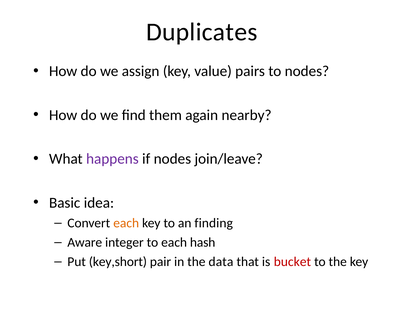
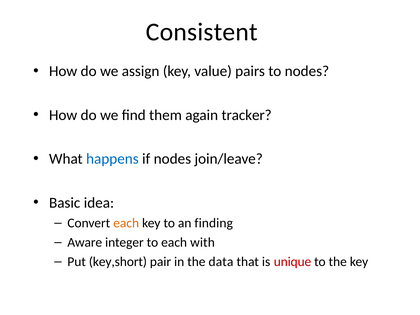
Duplicates: Duplicates -> Consistent
nearby: nearby -> tracker
happens colour: purple -> blue
hash: hash -> with
bucket: bucket -> unique
